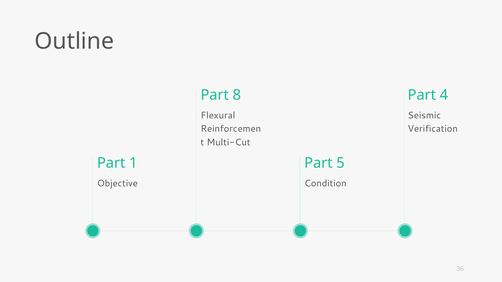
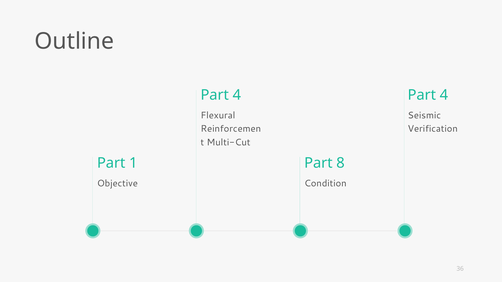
8 at (237, 95): 8 -> 4
5: 5 -> 8
